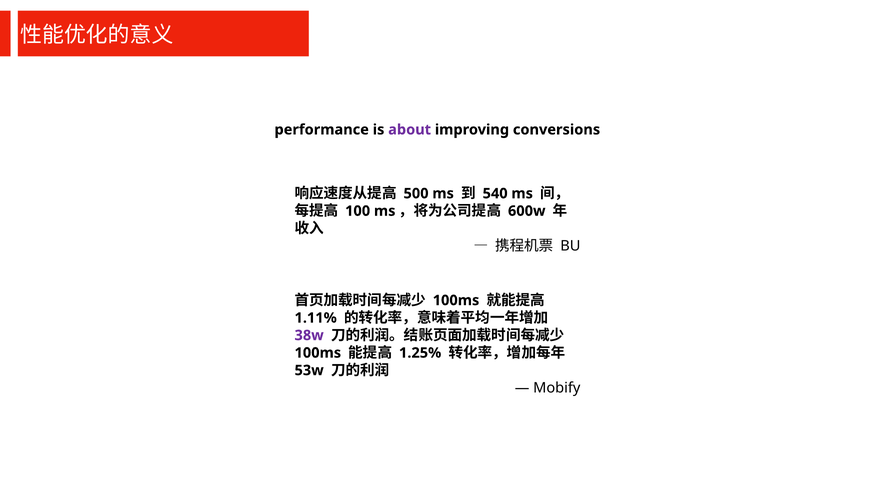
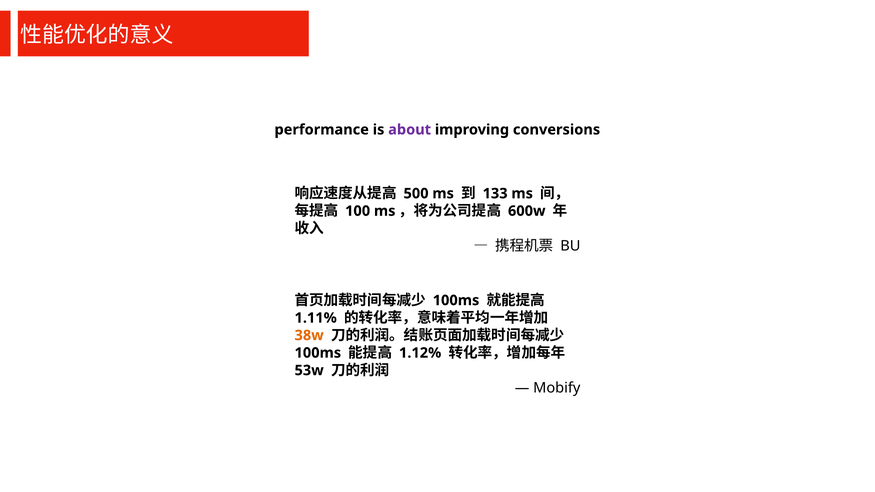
540: 540 -> 133
38w colour: purple -> orange
1.25%: 1.25% -> 1.12%
